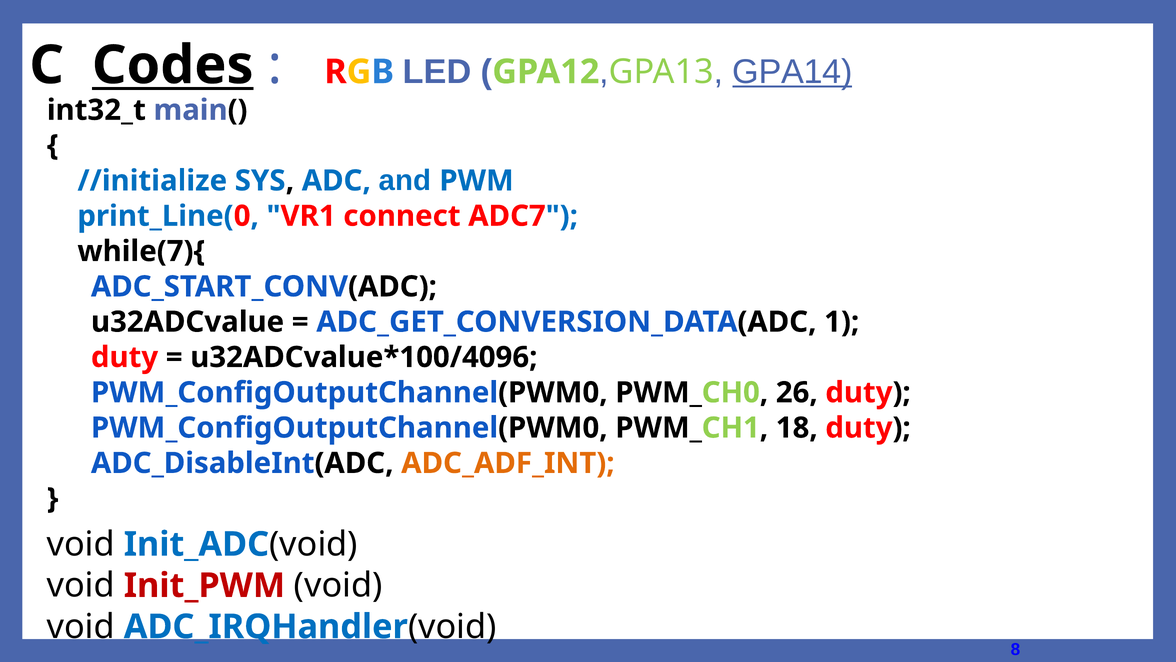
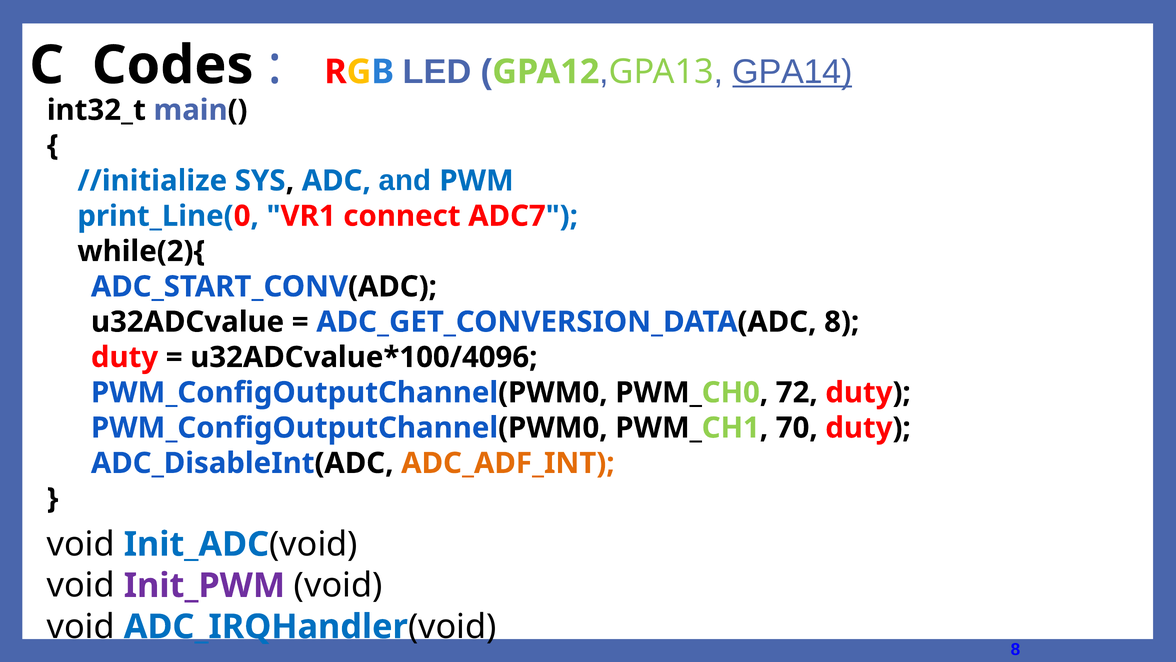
Codes underline: present -> none
while(7){: while(7){ -> while(2){
ADC_GET_CONVERSION_DATA(ADC 1: 1 -> 8
26: 26 -> 72
18: 18 -> 70
Init_PWM colour: red -> purple
